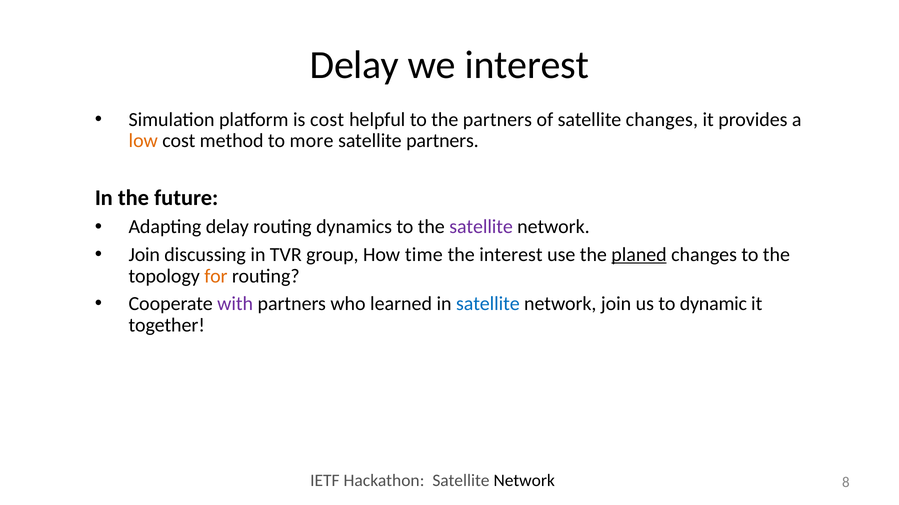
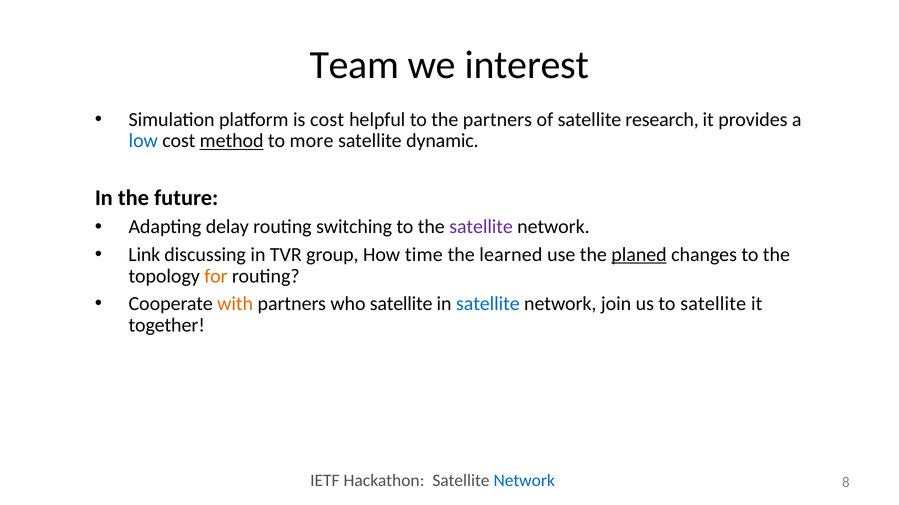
Delay at (354, 65): Delay -> Team
satellite changes: changes -> research
low colour: orange -> blue
method underline: none -> present
satellite partners: partners -> dynamic
dynamics: dynamics -> switching
Join at (144, 255): Join -> Link
the interest: interest -> learned
with colour: purple -> orange
who learned: learned -> satellite
to dynamic: dynamic -> satellite
Network at (524, 481) colour: black -> blue
